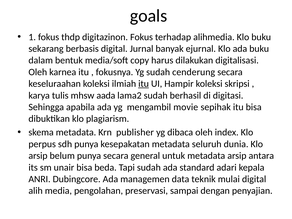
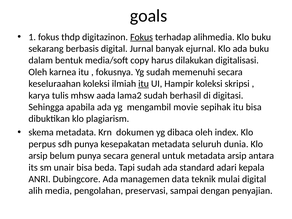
Fokus at (142, 37) underline: none -> present
cenderung: cenderung -> memenuhi
publisher: publisher -> dokumen
